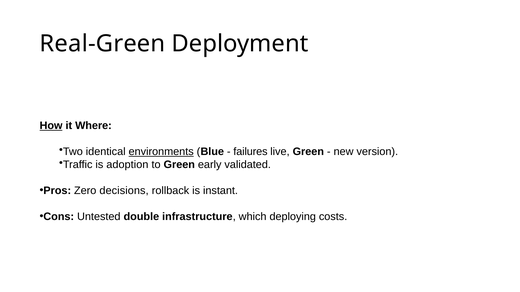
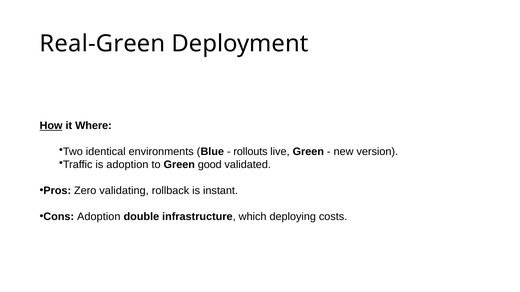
environments underline: present -> none
failures: failures -> rollouts
early: early -> good
decisions: decisions -> validating
Cons Untested: Untested -> Adoption
